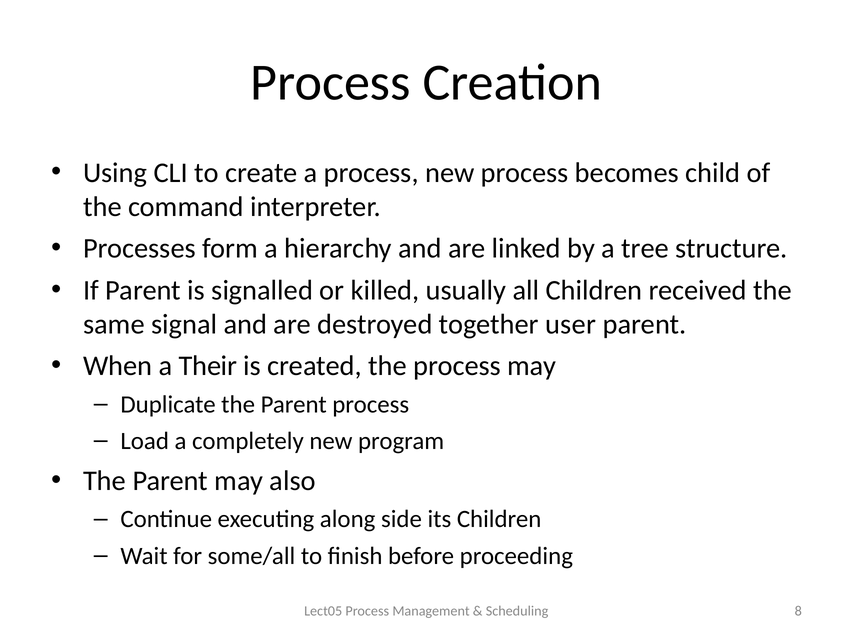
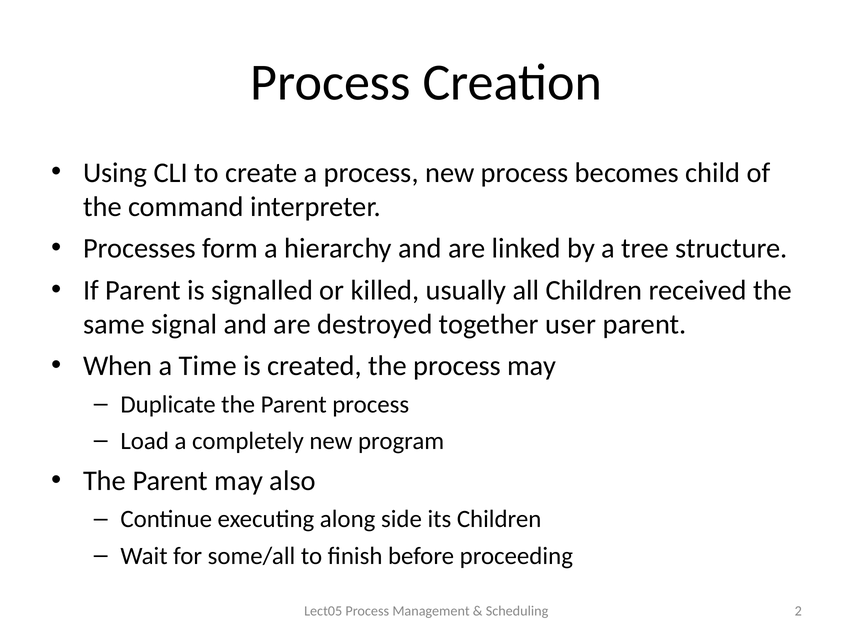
Their: Their -> Time
8: 8 -> 2
